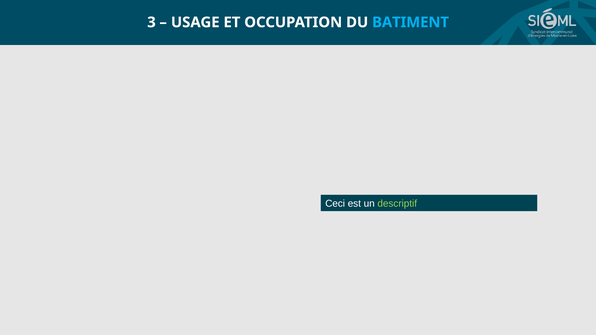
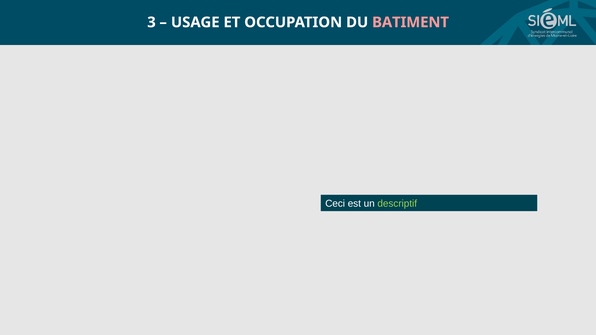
BATIMENT colour: light blue -> pink
